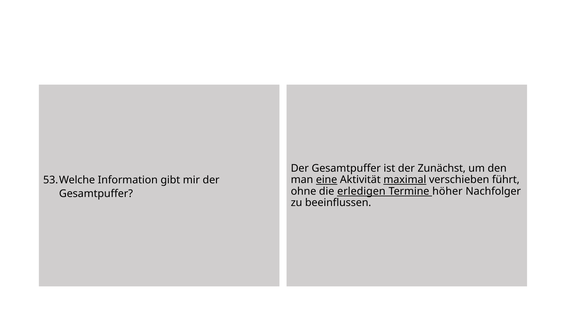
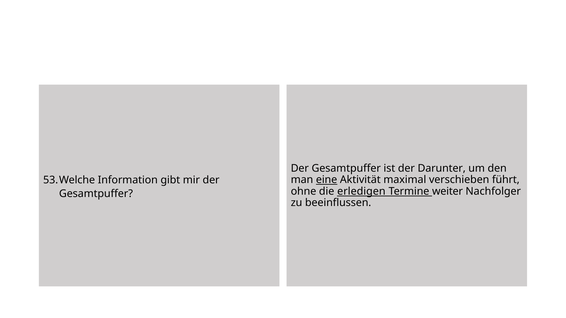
Zunächst: Zunächst -> Darunter
maximal underline: present -> none
höher: höher -> weiter
